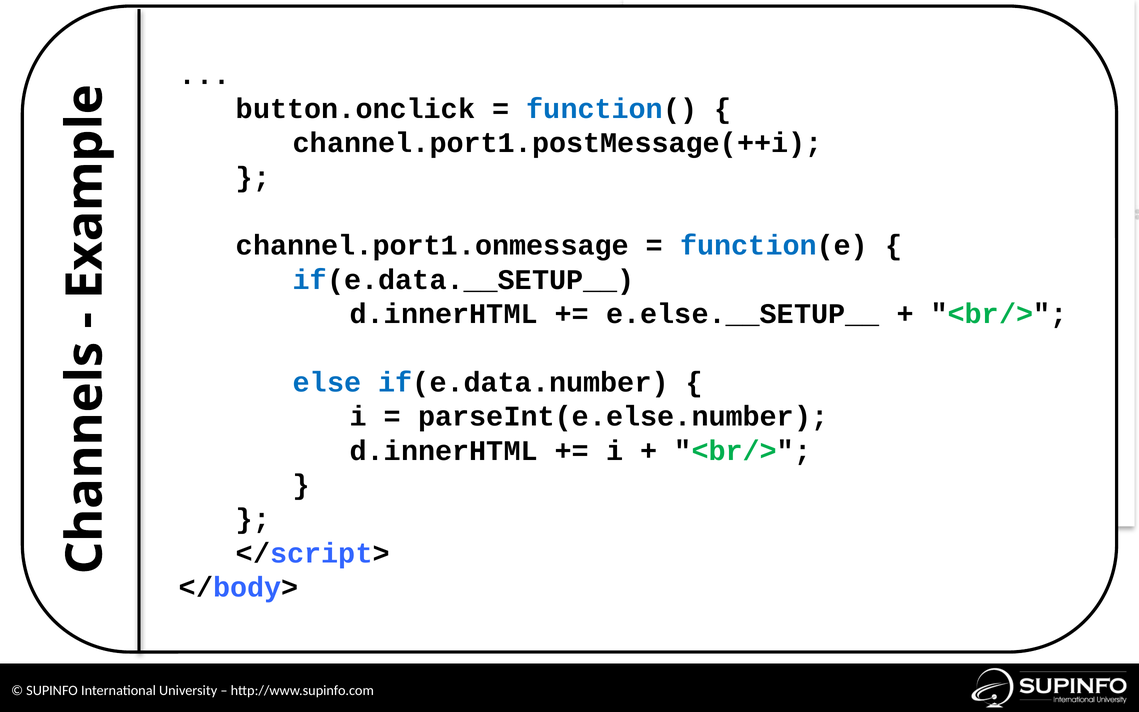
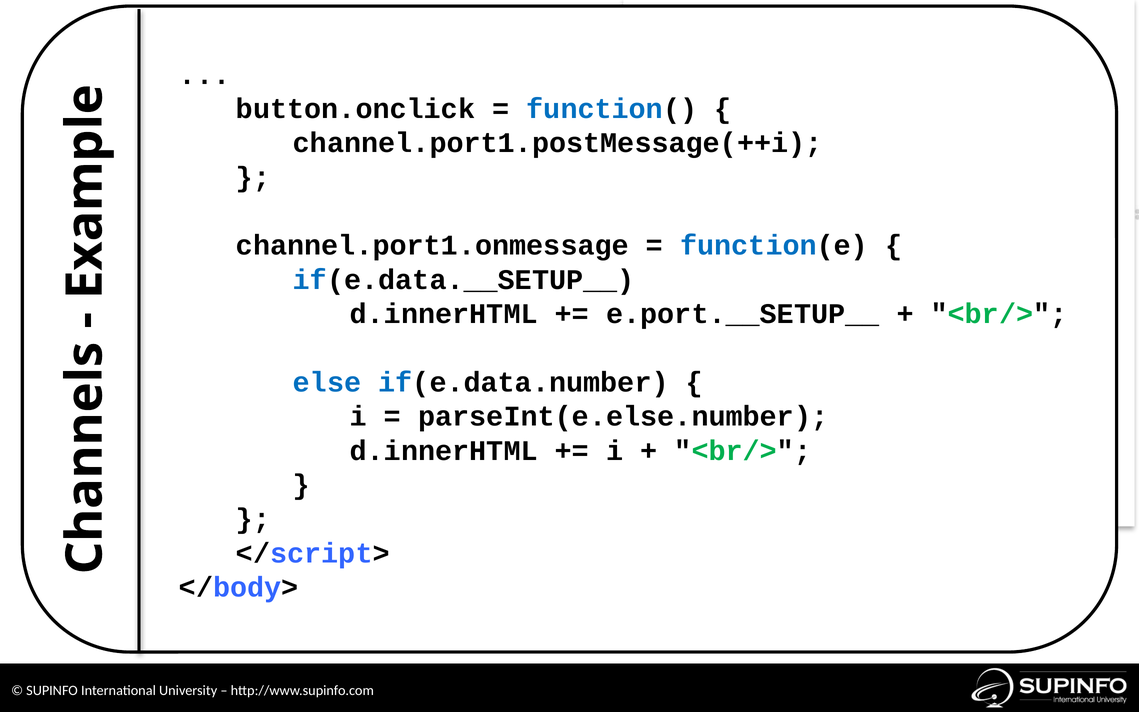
e.else.__SETUP__: e.else.__SETUP__ -> e.port.__SETUP__
